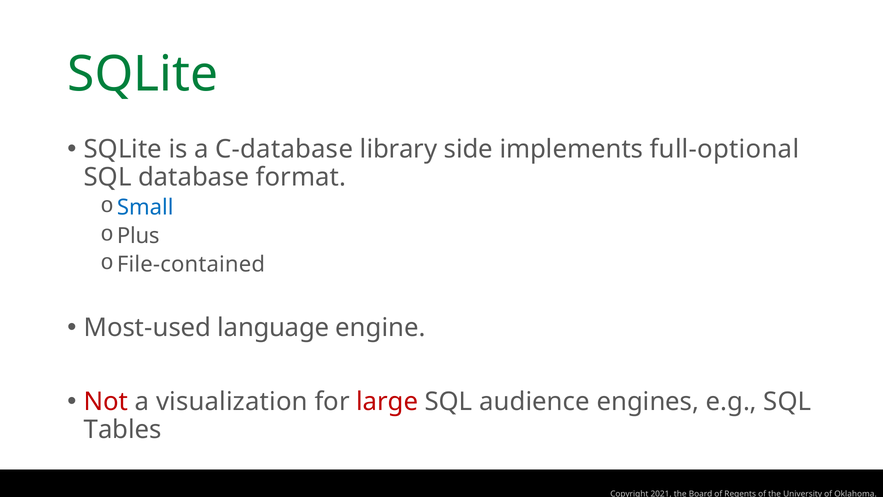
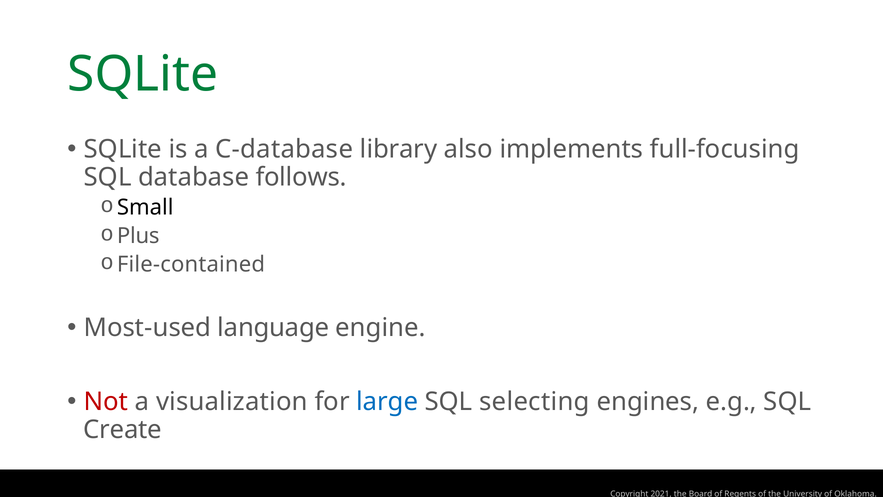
side: side -> also
full-optional: full-optional -> full-focusing
format: format -> follows
Small colour: blue -> black
large colour: red -> blue
audience: audience -> selecting
Tables: Tables -> Create
